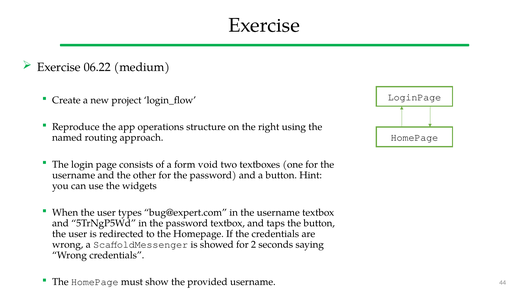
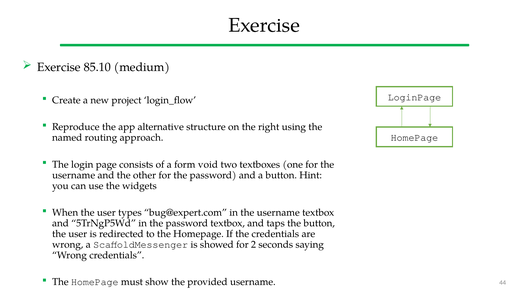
06.22: 06.22 -> 85.10
operations: operations -> alternative
